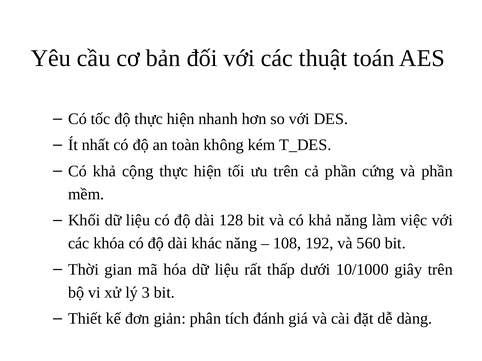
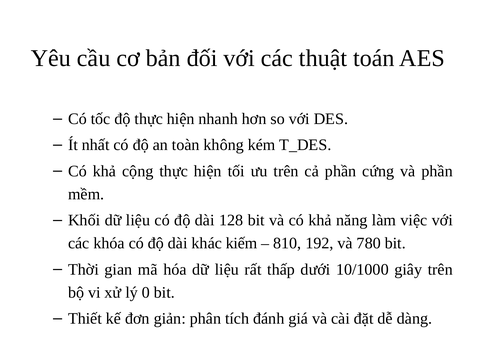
khác năng: năng -> kiếm
108: 108 -> 810
560: 560 -> 780
3: 3 -> 0
